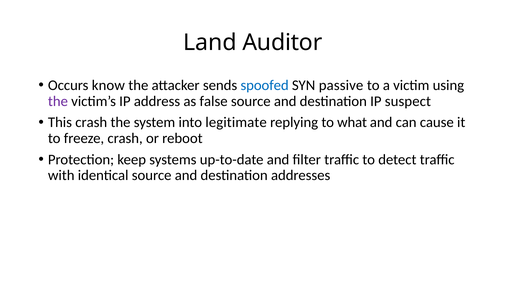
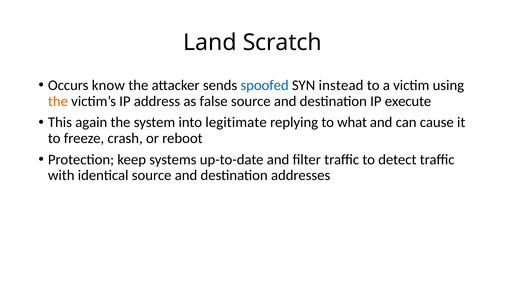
Auditor: Auditor -> Scratch
passive: passive -> instead
the at (58, 101) colour: purple -> orange
suspect: suspect -> execute
This crash: crash -> again
